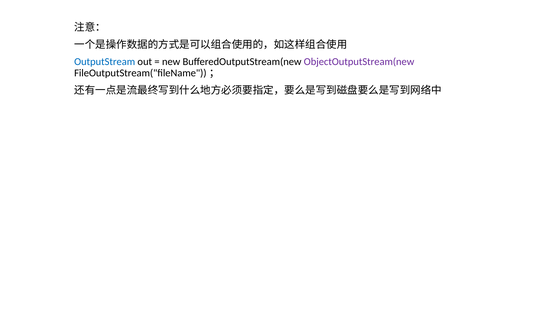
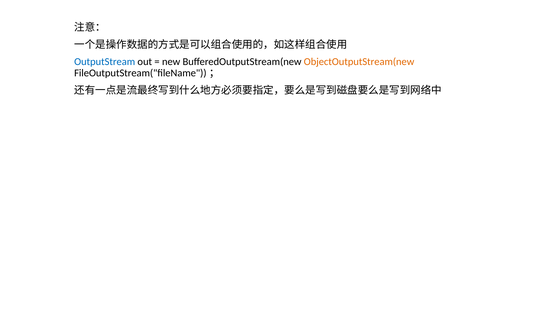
ObjectOutputStream(new colour: purple -> orange
